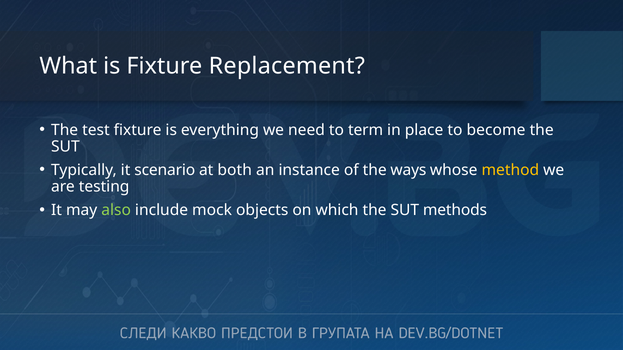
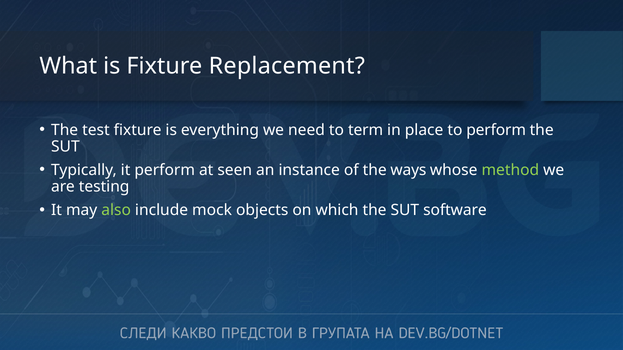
to become: become -> perform
it scenario: scenario -> perform
both: both -> seen
method colour: yellow -> light green
methods: methods -> software
